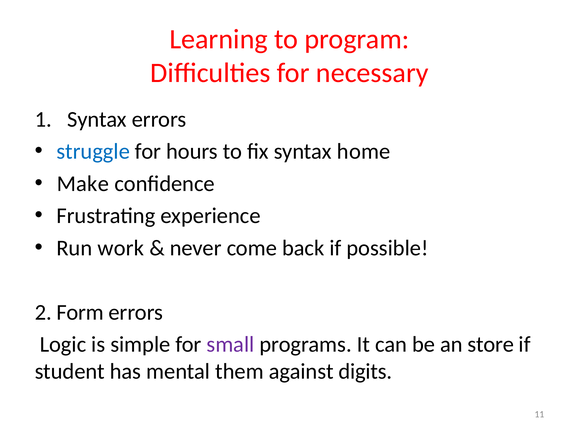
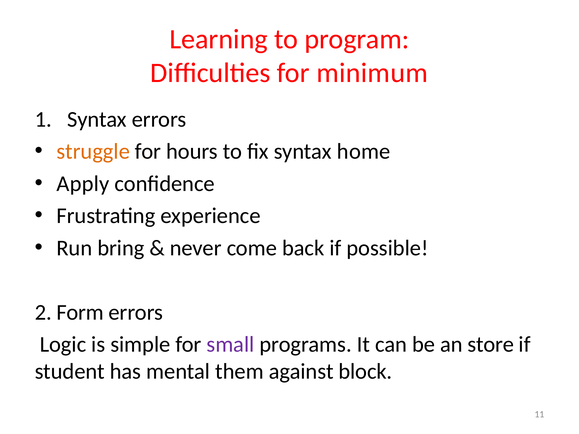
necessary: necessary -> minimum
struggle colour: blue -> orange
Make: Make -> Apply
work: work -> bring
digits: digits -> block
